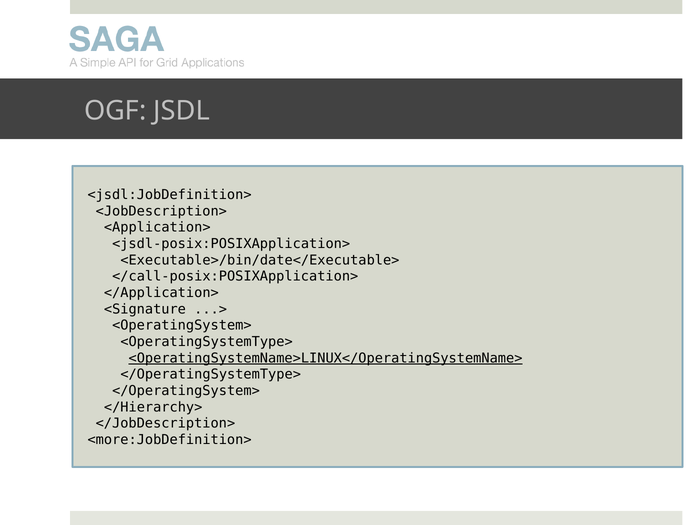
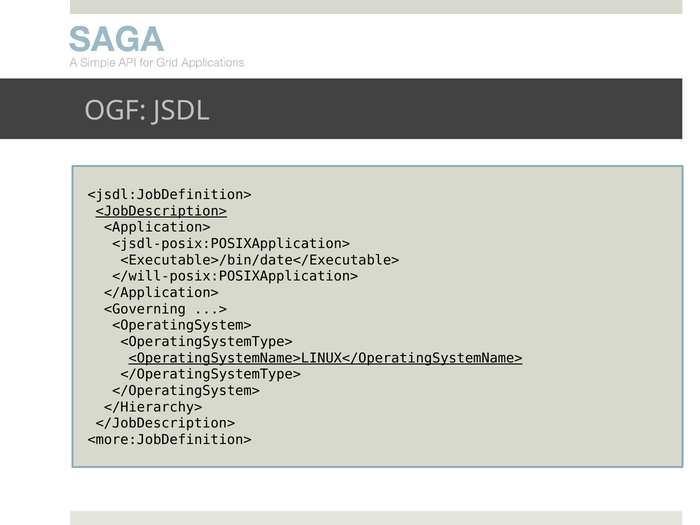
<JobDescription> underline: none -> present
</call-posix:POSIXApplication>: </call-posix:POSIXApplication> -> </will-posix:POSIXApplication>
<Signature: <Signature -> <Governing
